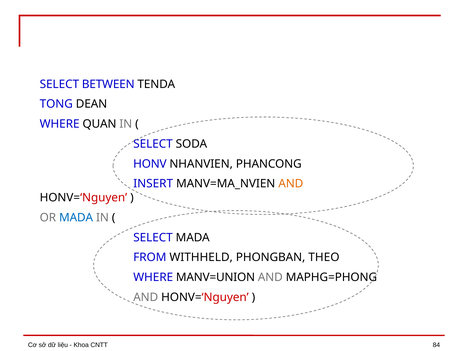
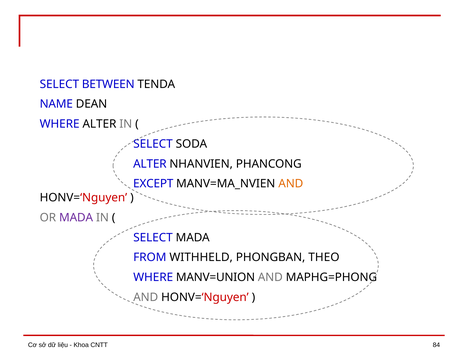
TONG: TONG -> NAME
WHERE QUAN: QUAN -> ALTER
HONV at (150, 164): HONV -> ALTER
INSERT: INSERT -> EXCEPT
MADA at (76, 218) colour: blue -> purple
